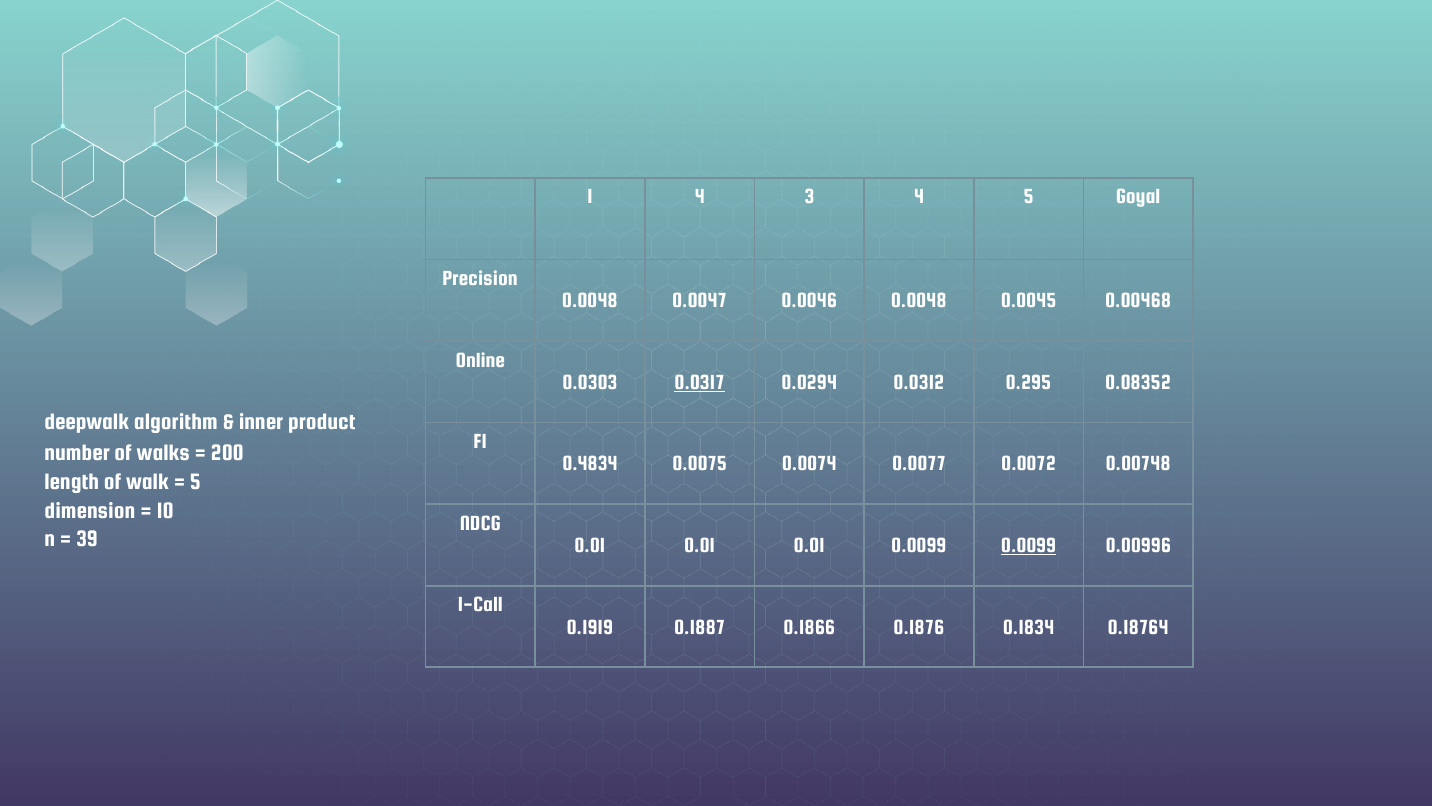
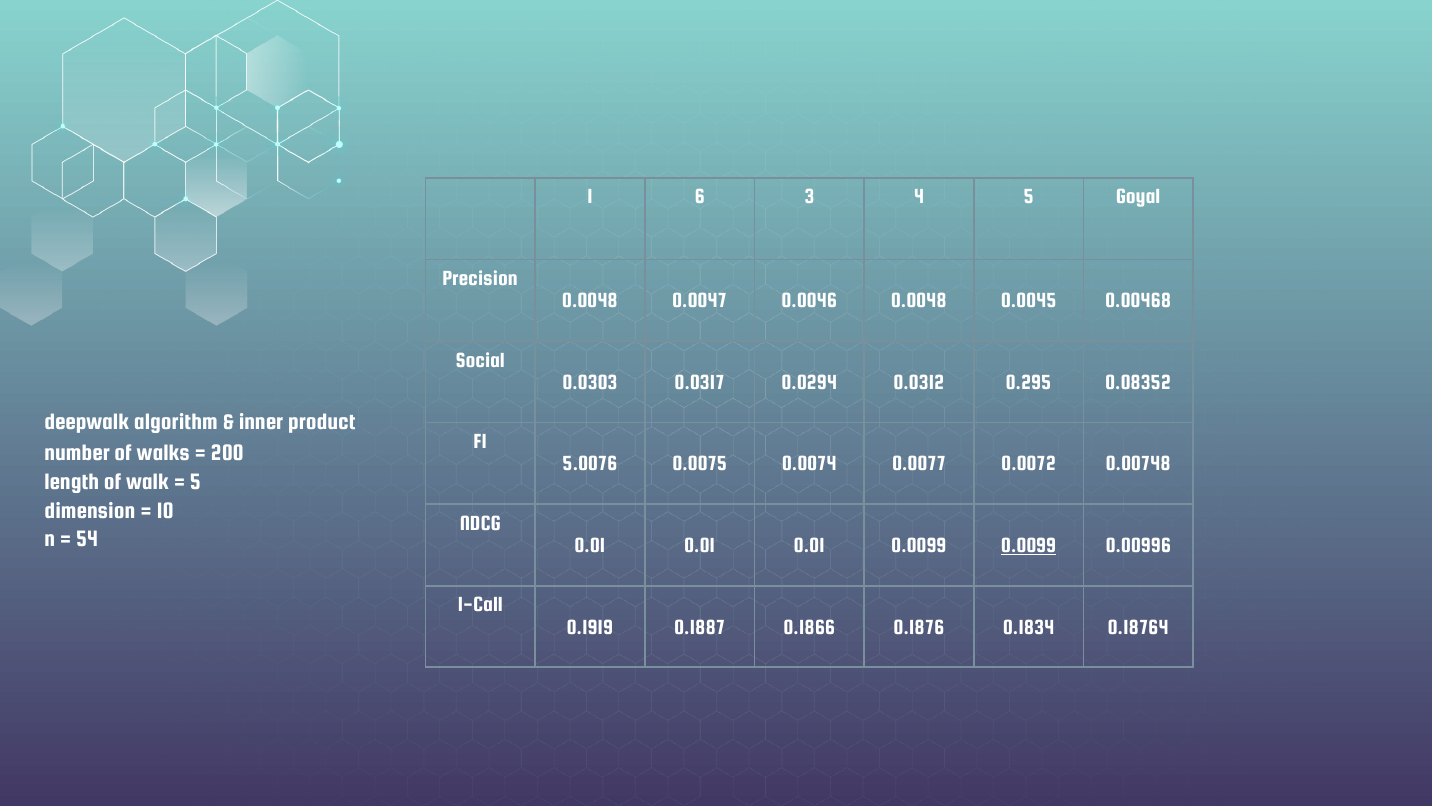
1 4: 4 -> 6
Online: Online -> Social
0.0317 underline: present -> none
0.4834: 0.4834 -> 5.0076
39: 39 -> 54
